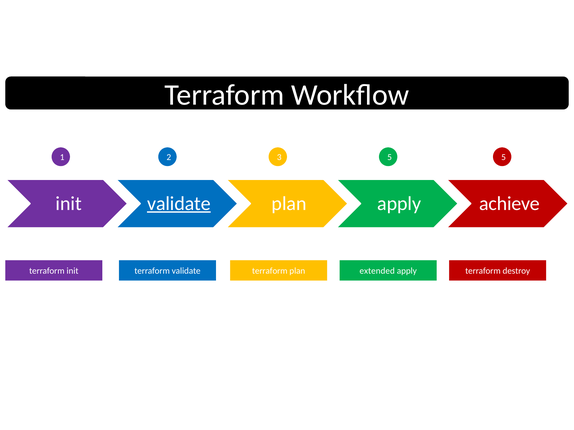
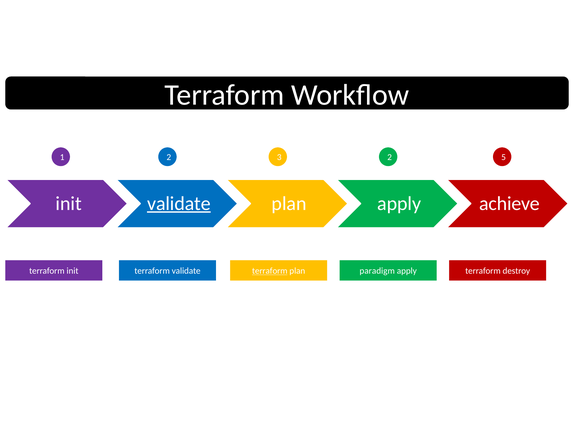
3 5: 5 -> 2
terraform at (270, 271) underline: none -> present
extended: extended -> paradigm
